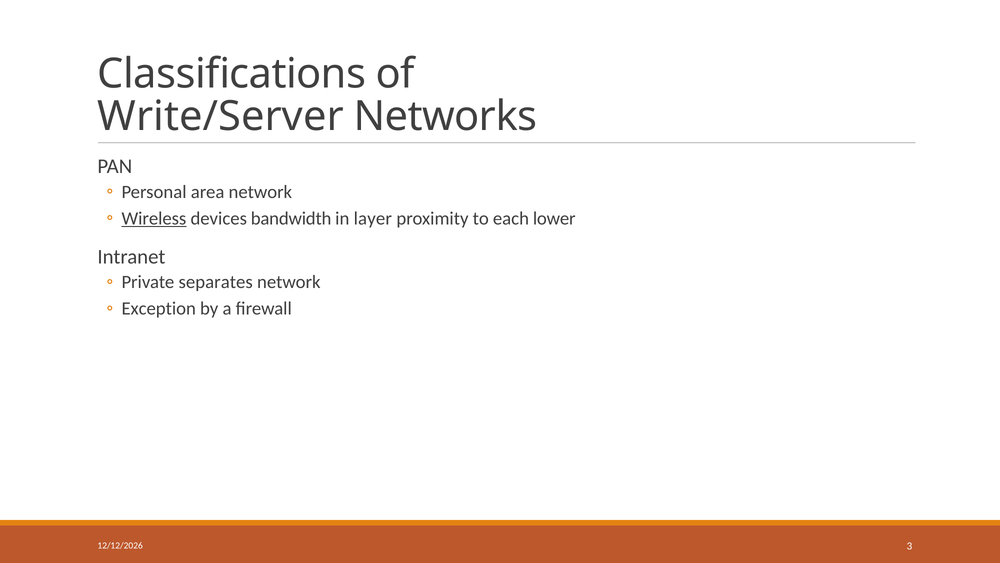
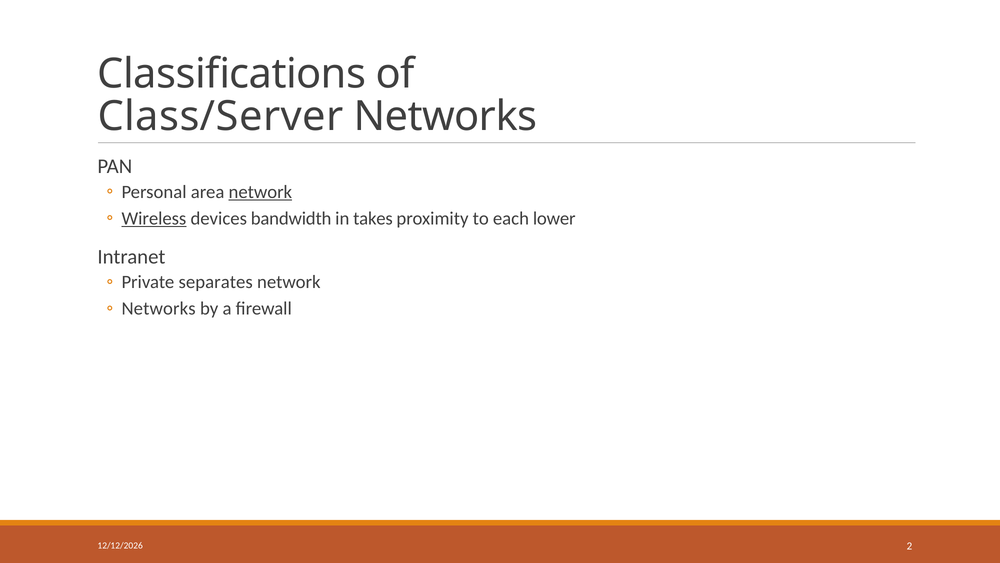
Write/Server: Write/Server -> Class/Server
network at (260, 192) underline: none -> present
layer: layer -> takes
Exception at (159, 308): Exception -> Networks
3: 3 -> 2
